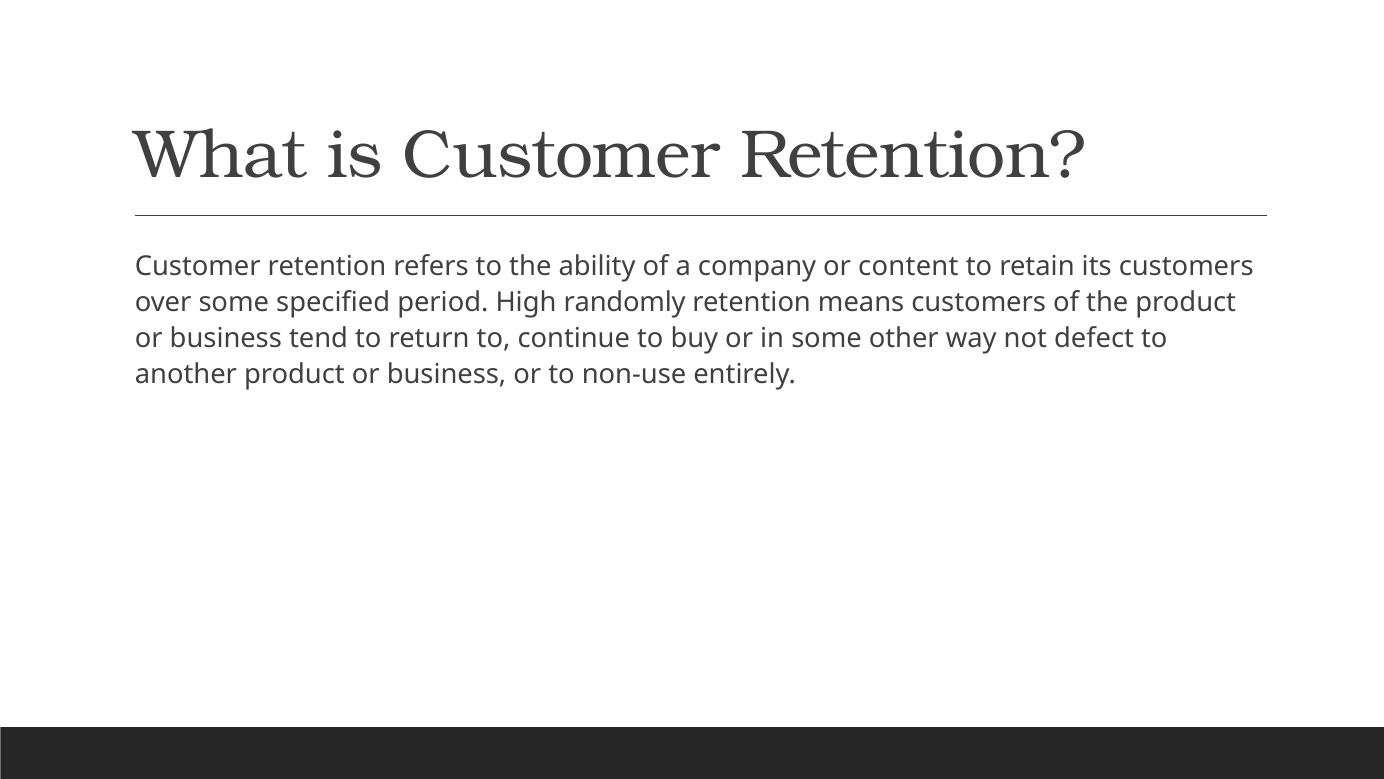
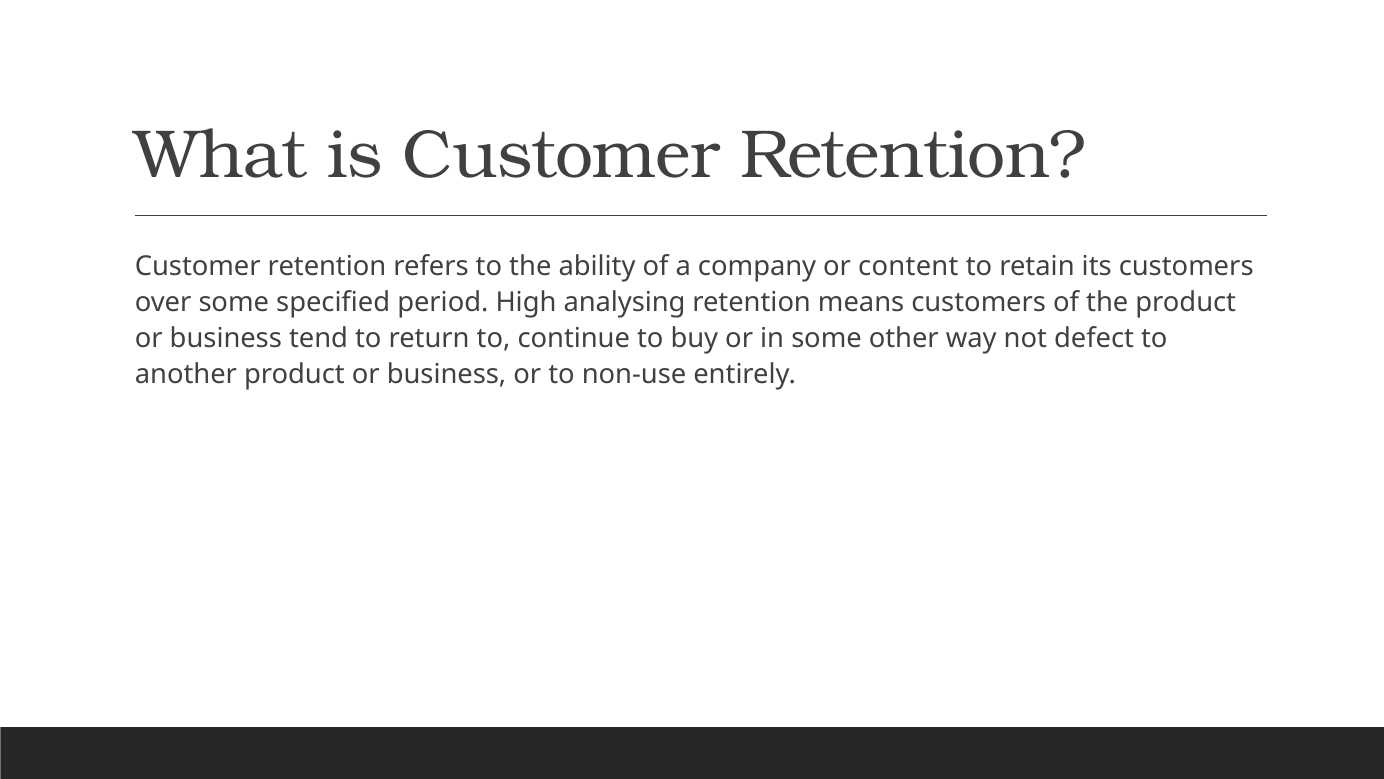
randomly: randomly -> analysing
